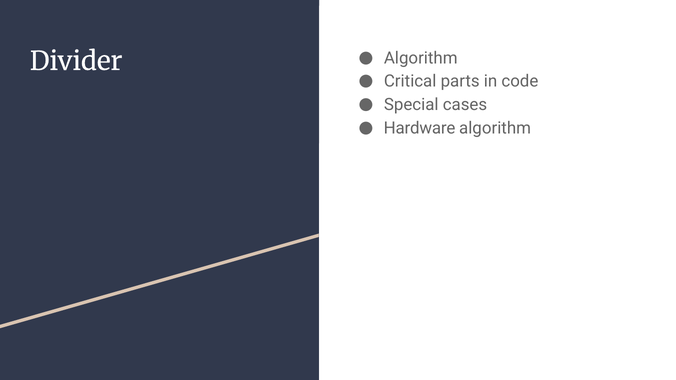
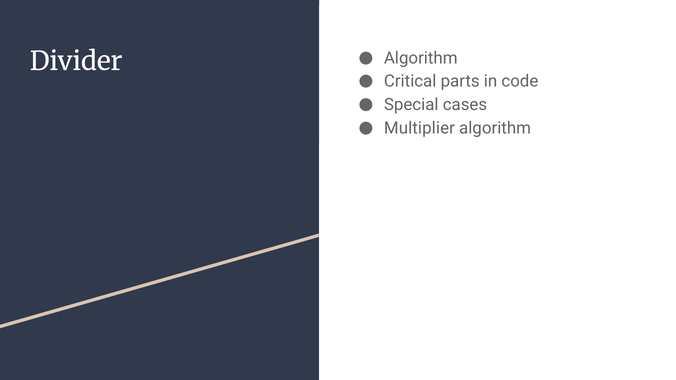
Hardware: Hardware -> Multiplier
